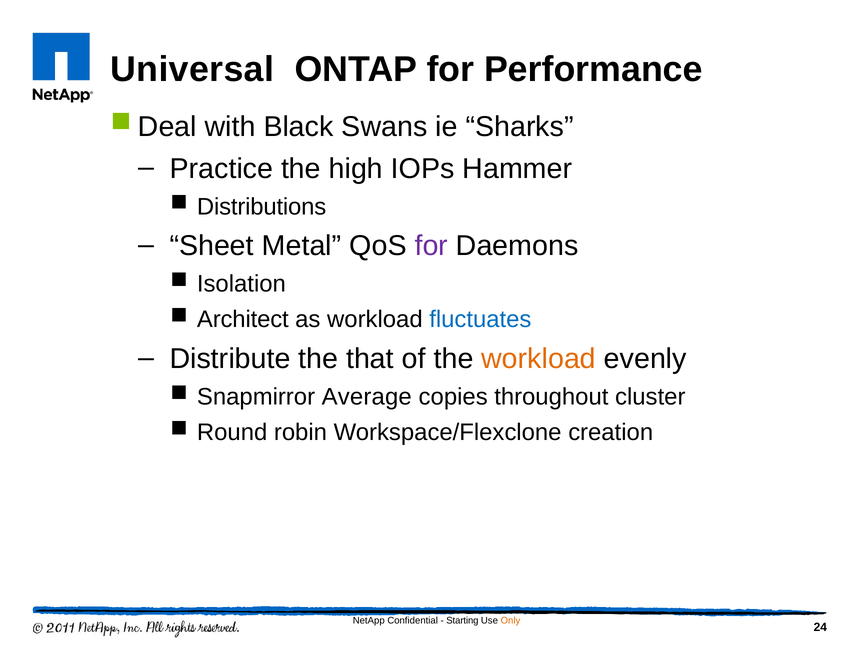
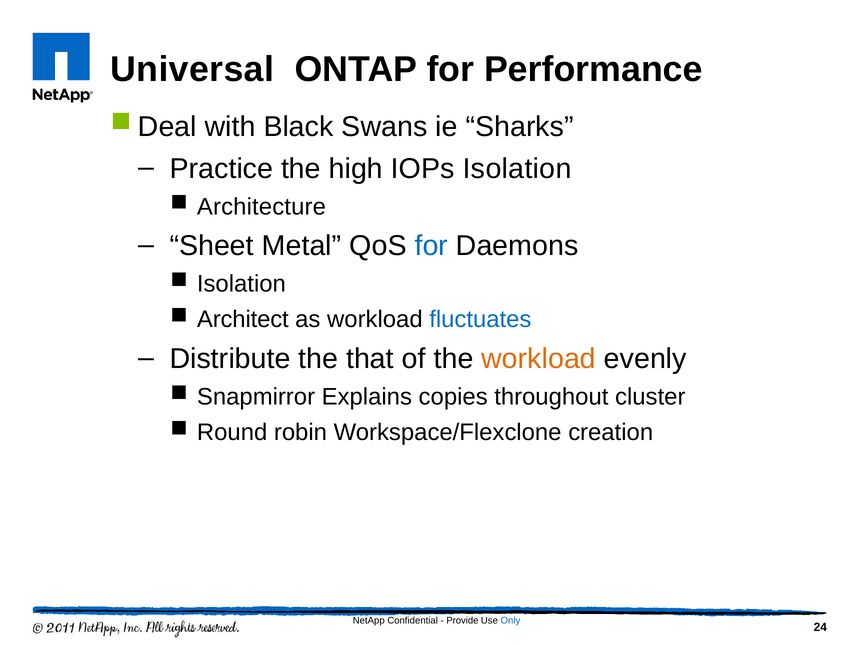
IOPs Hammer: Hammer -> Isolation
Distributions: Distributions -> Architecture
for at (431, 246) colour: purple -> blue
Average: Average -> Explains
Starting: Starting -> Provide
Only colour: orange -> blue
